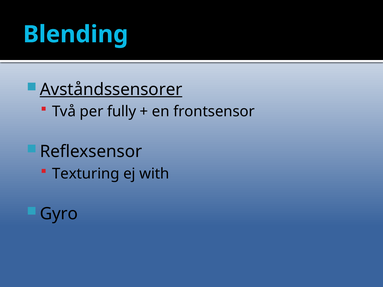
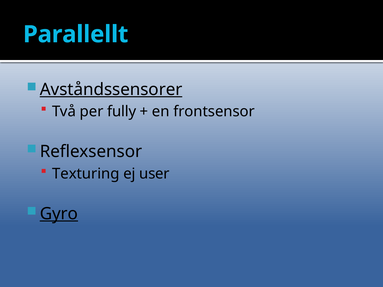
Blending: Blending -> Parallellt
with: with -> user
Gyro underline: none -> present
